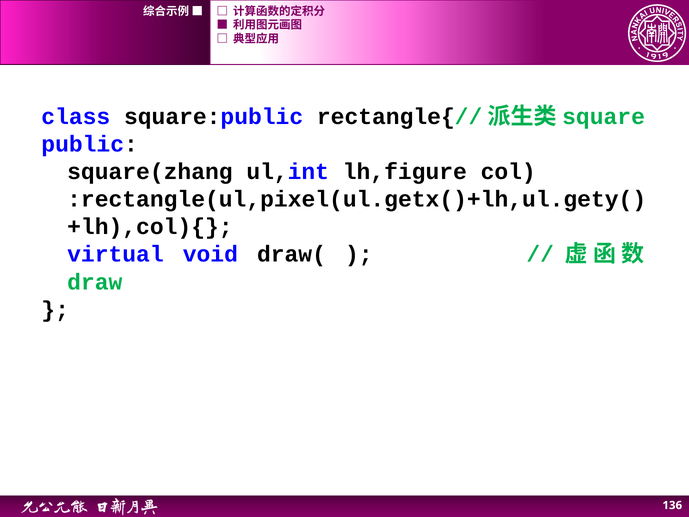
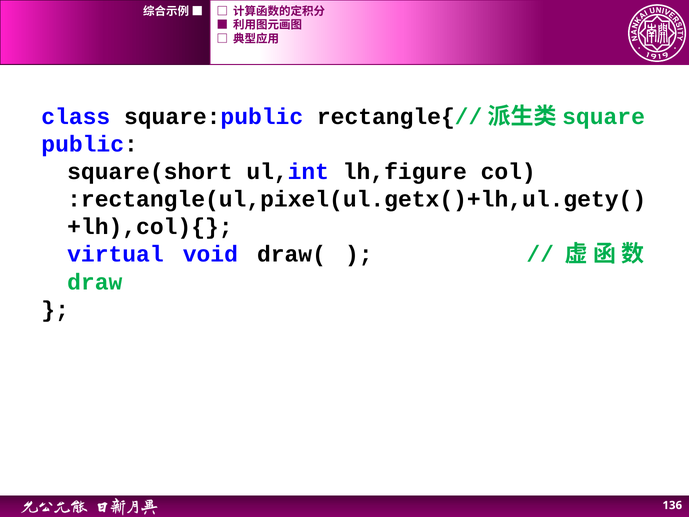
square(zhang: square(zhang -> square(short
